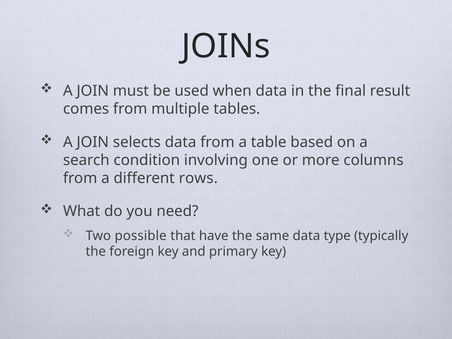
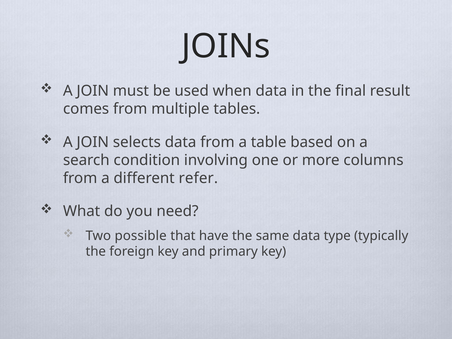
rows: rows -> refer
